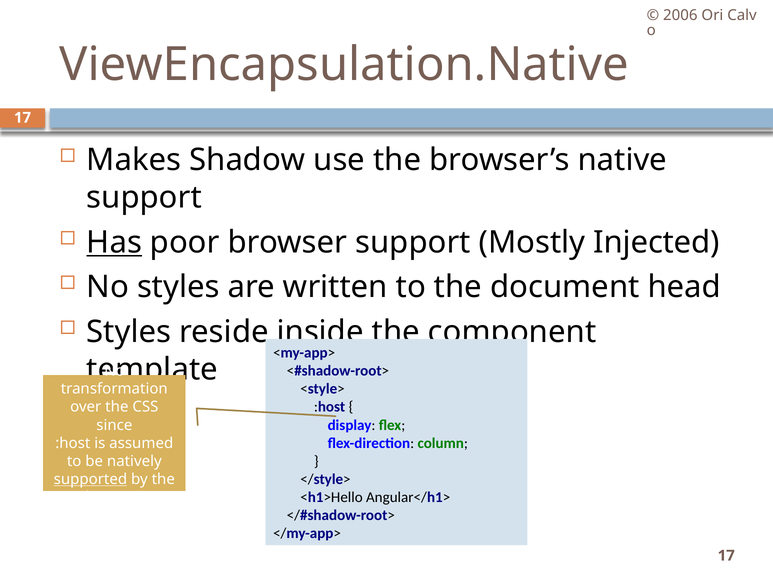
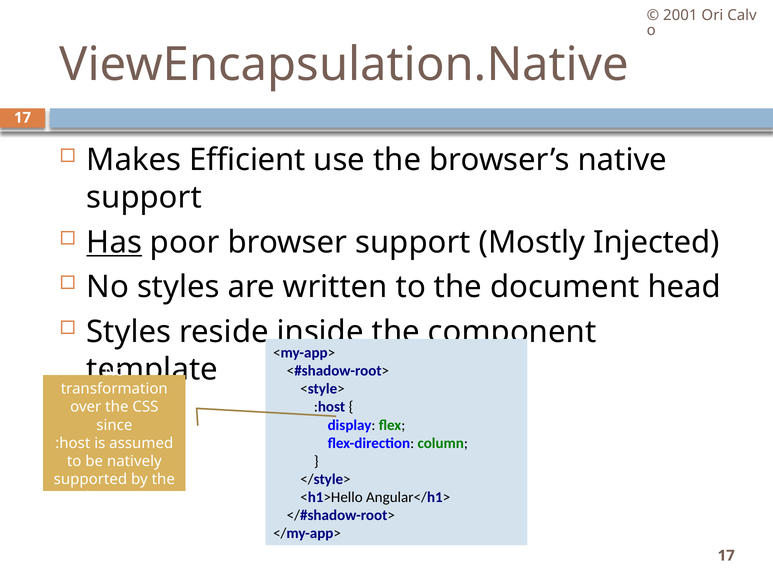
2006: 2006 -> 2001
Shadow: Shadow -> Efficient
supported underline: present -> none
